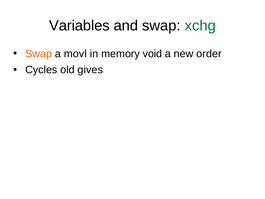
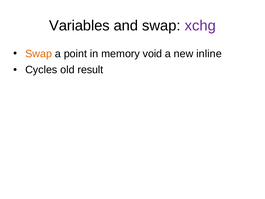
xchg colour: green -> purple
movl: movl -> point
order: order -> inline
gives: gives -> result
